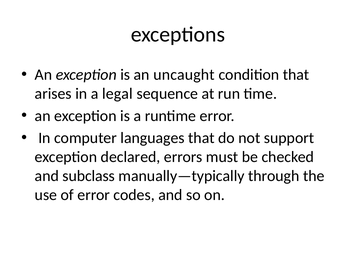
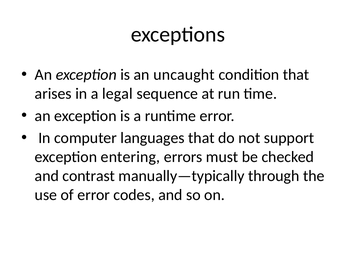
declared: declared -> entering
subclass: subclass -> contrast
